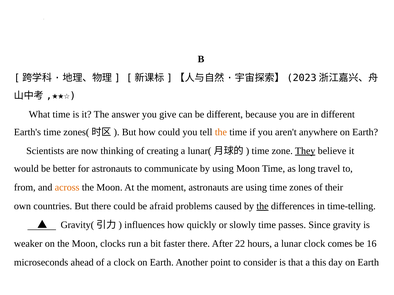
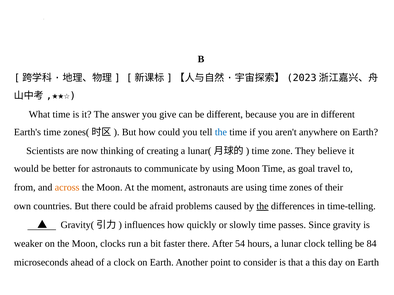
the at (221, 132) colour: orange -> blue
They underline: present -> none
long: long -> goal
22: 22 -> 54
comes: comes -> telling
16: 16 -> 84
